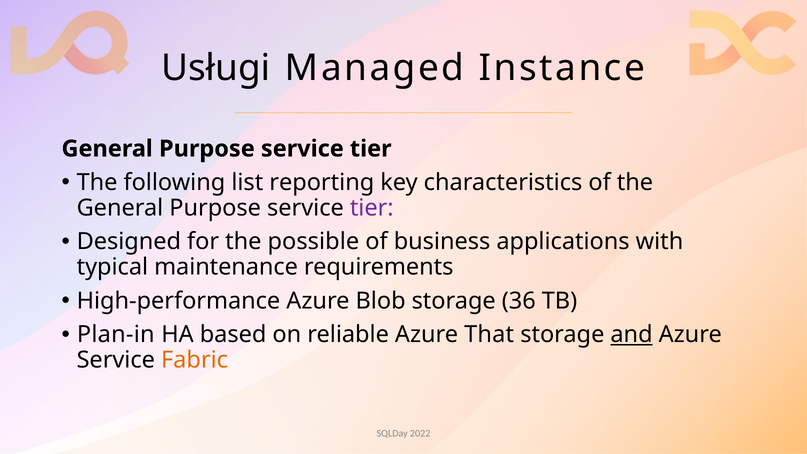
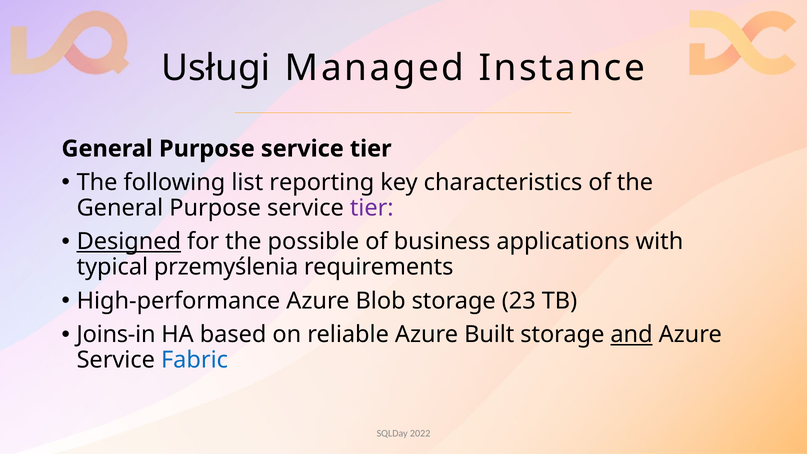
Designed underline: none -> present
maintenance: maintenance -> przemyślenia
36: 36 -> 23
Plan-in: Plan-in -> Joins-in
That: That -> Built
Fabric colour: orange -> blue
